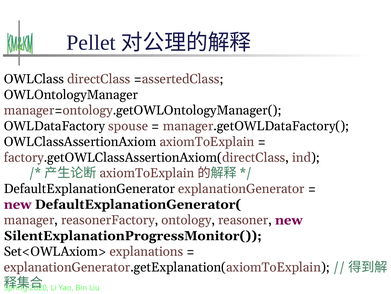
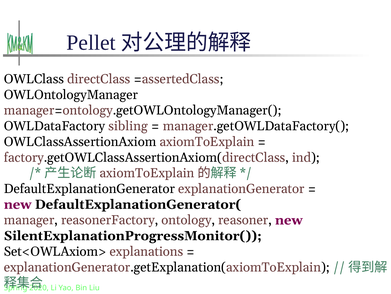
spouse: spouse -> sibling
